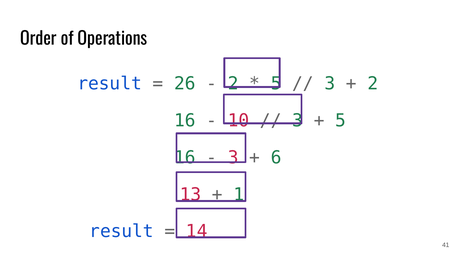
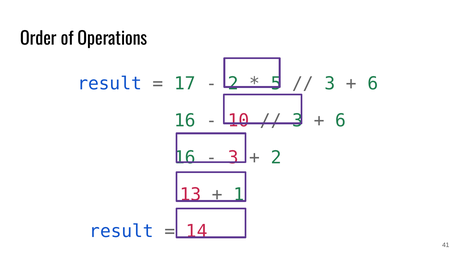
26: 26 -> 17
2 at (373, 84): 2 -> 6
5 at (341, 120): 5 -> 6
6 at (276, 157): 6 -> 2
